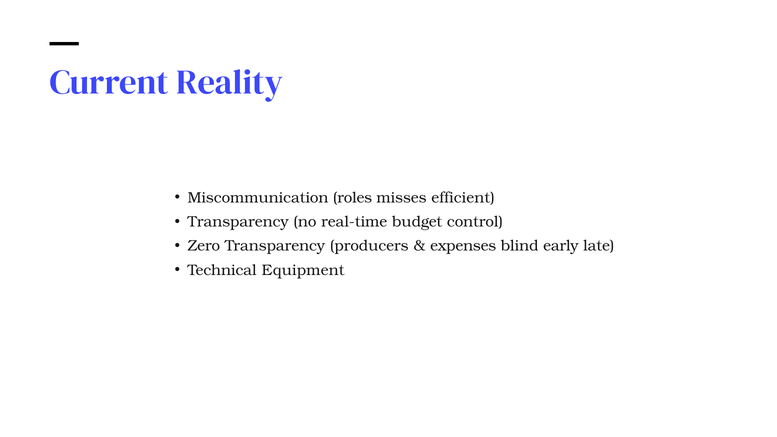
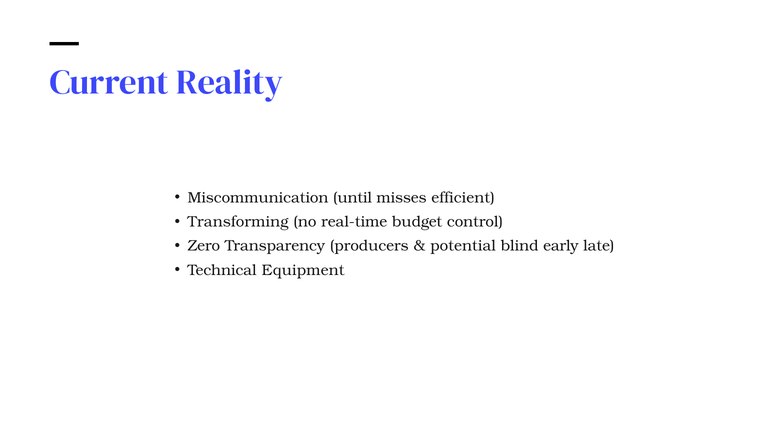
roles: roles -> until
Transparency at (238, 222): Transparency -> Transforming
expenses: expenses -> potential
